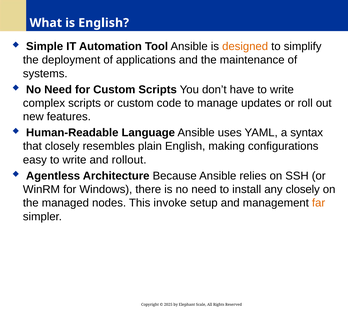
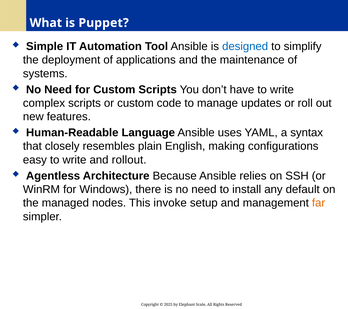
is English: English -> Puppet
designed colour: orange -> blue
any closely: closely -> default
